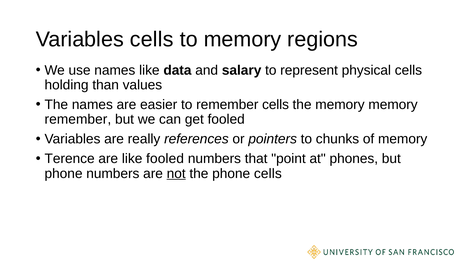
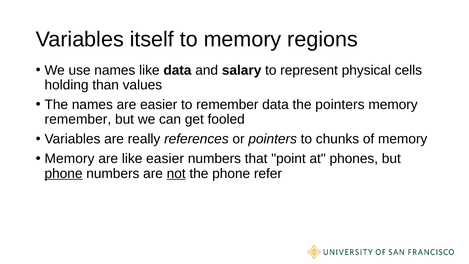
Variables cells: cells -> itself
remember cells: cells -> data
the memory: memory -> pointers
Terence at (70, 159): Terence -> Memory
like fooled: fooled -> easier
phone at (64, 173) underline: none -> present
phone cells: cells -> refer
